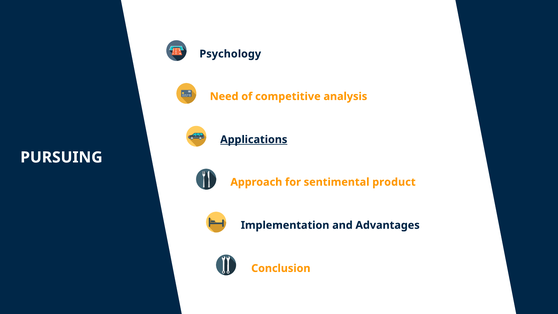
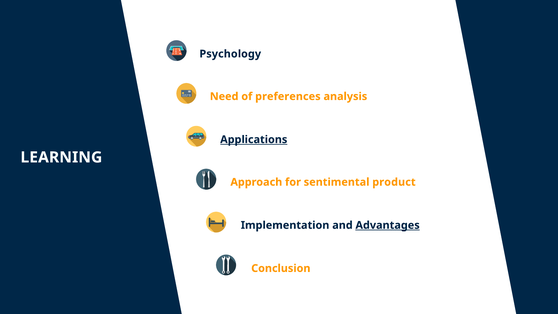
competitive: competitive -> preferences
PURSUING: PURSUING -> LEARNING
Advantages underline: none -> present
